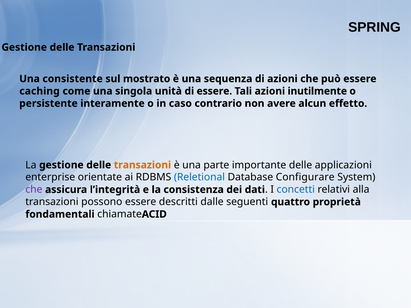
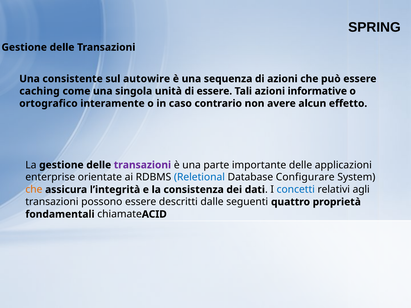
mostrato: mostrato -> autowire
inutilmente: inutilmente -> informative
persistente: persistente -> ortografico
transazioni at (142, 165) colour: orange -> purple
che at (34, 190) colour: purple -> orange
alla: alla -> agli
